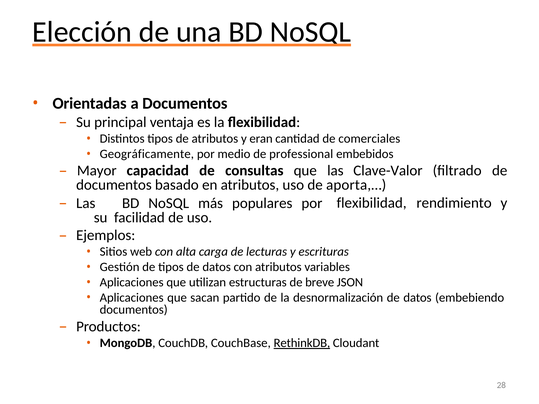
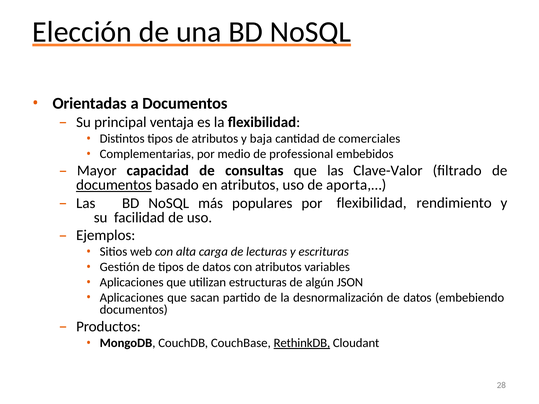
eran: eran -> baja
Geográficamente: Geográficamente -> Complementarias
documentos at (114, 185) underline: none -> present
breve: breve -> algún
